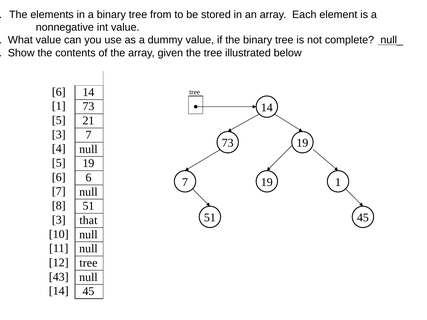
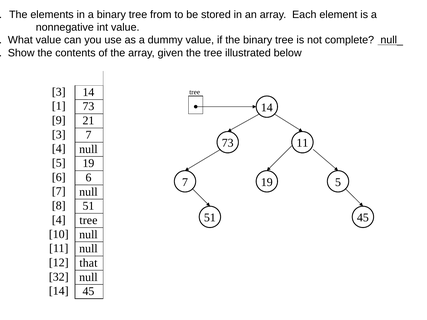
6 at (59, 92): 6 -> 3
5 at (59, 120): 5 -> 9
73 19: 19 -> 11
19 1: 1 -> 5
3 at (59, 220): 3 -> 4
that at (88, 220): that -> tree
tree at (88, 263): tree -> that
43: 43 -> 32
